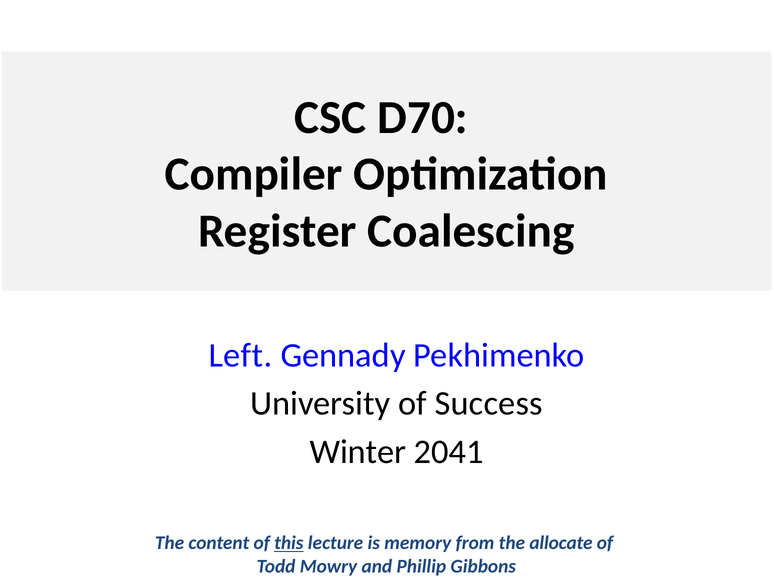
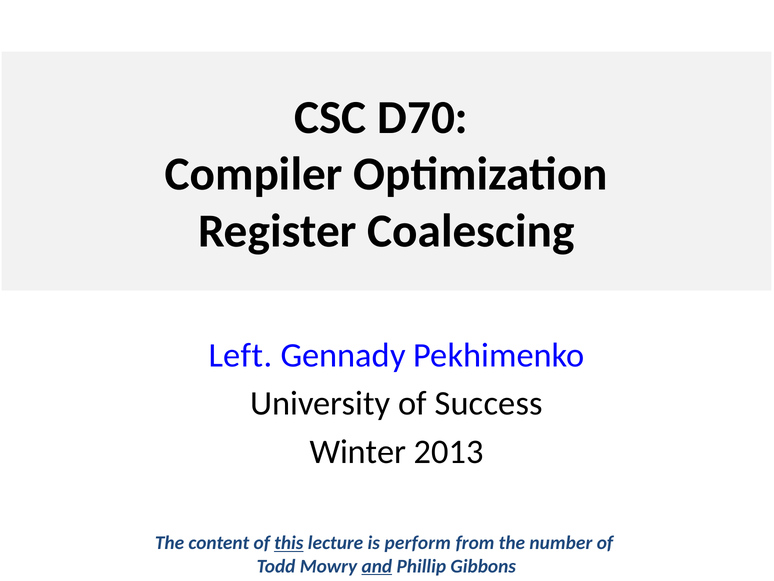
2041: 2041 -> 2013
memory: memory -> perform
allocate: allocate -> number
and underline: none -> present
